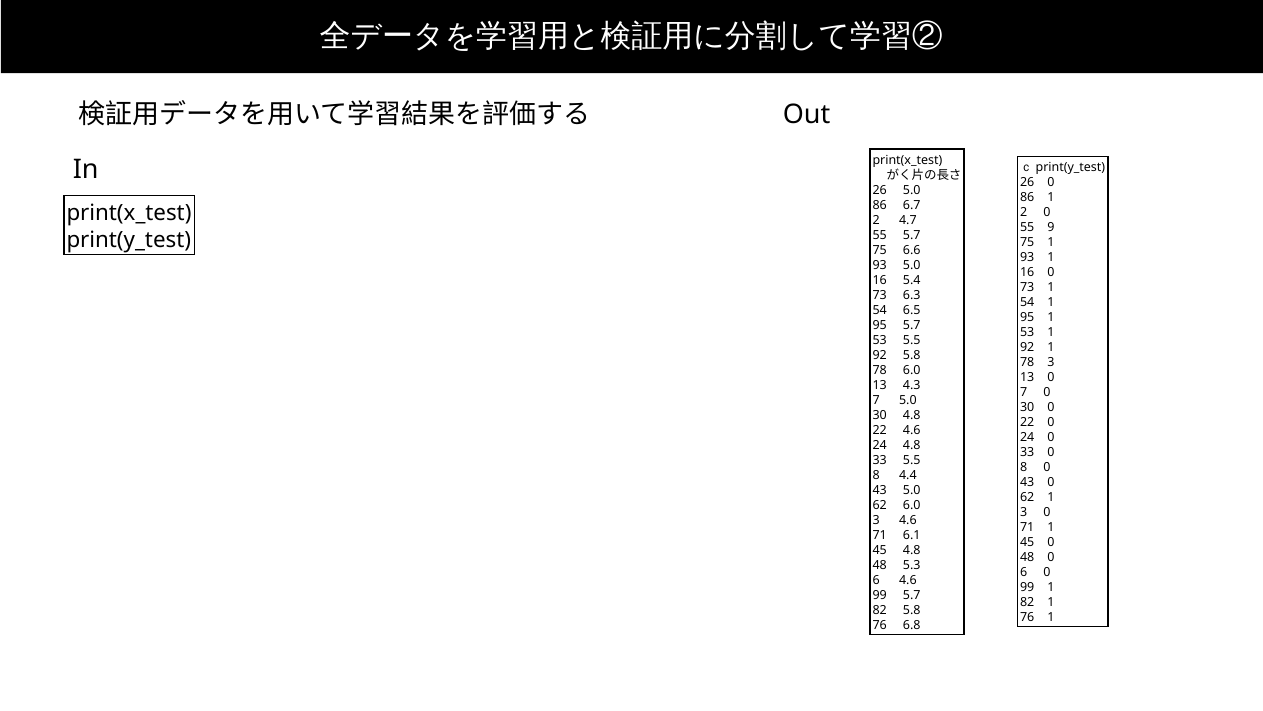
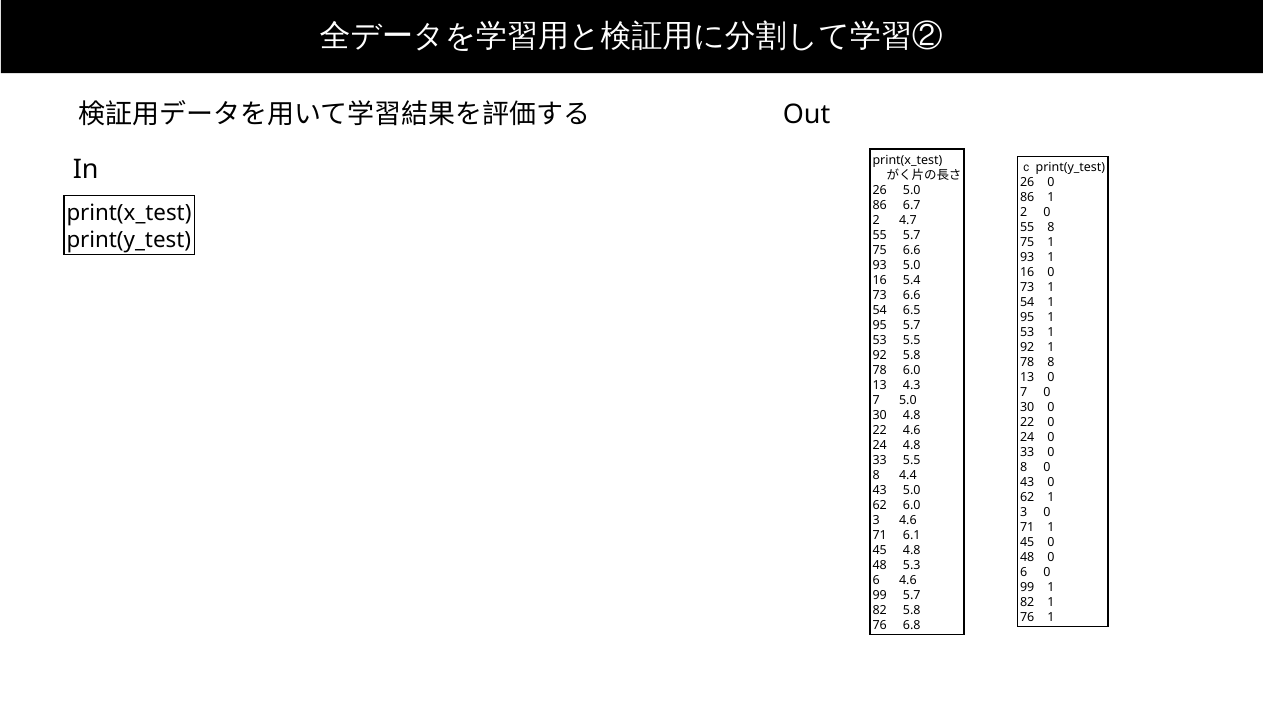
55 9: 9 -> 8
73 6.3: 6.3 -> 6.6
78 3: 3 -> 8
